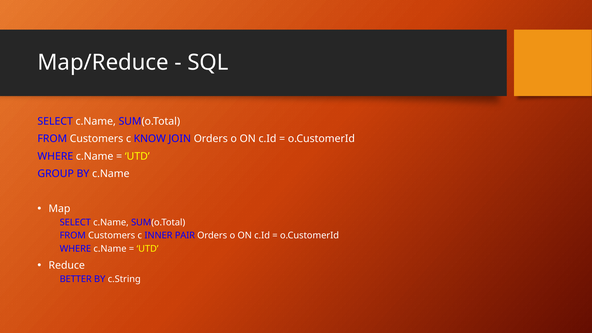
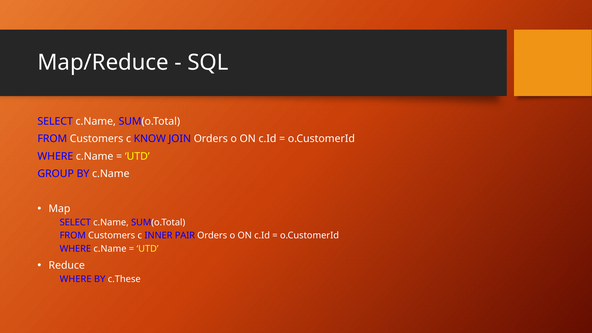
BETTER at (76, 279): BETTER -> WHERE
c.String: c.String -> c.These
